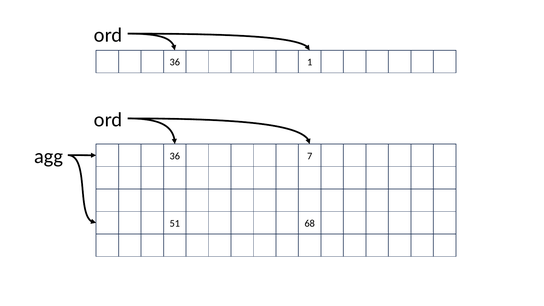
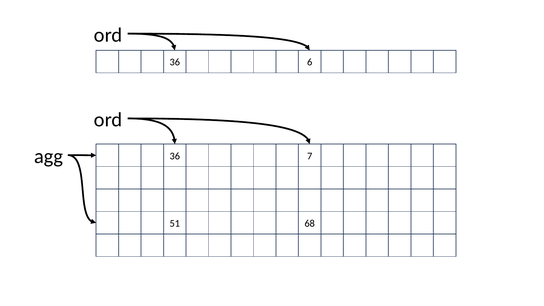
1: 1 -> 6
